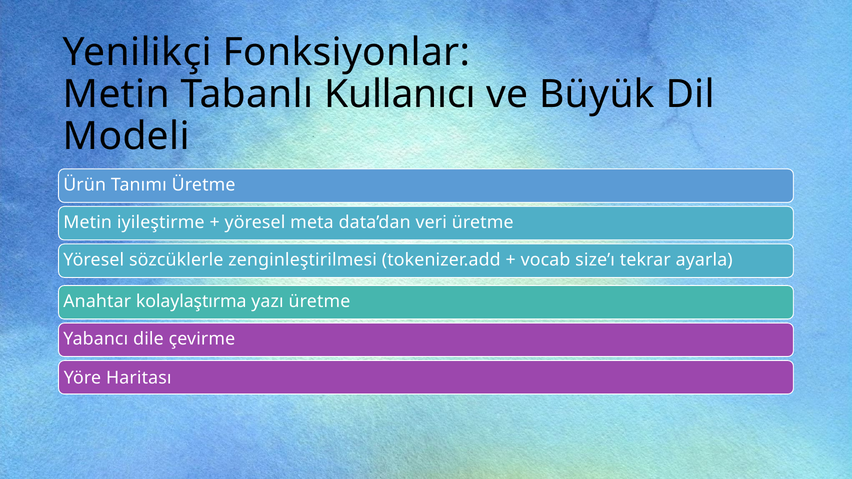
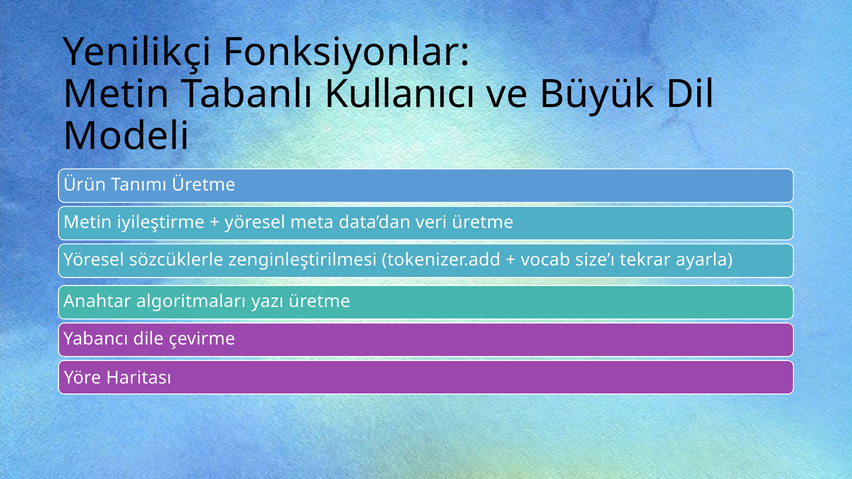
kolaylaştırma: kolaylaştırma -> algoritmaları
